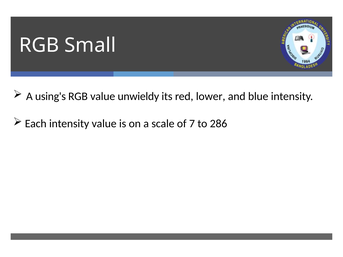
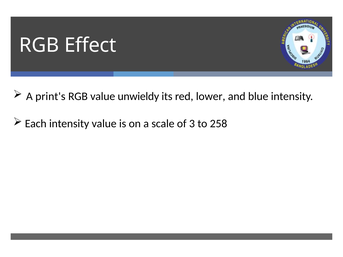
Small: Small -> Effect
using's: using's -> print's
7: 7 -> 3
286: 286 -> 258
